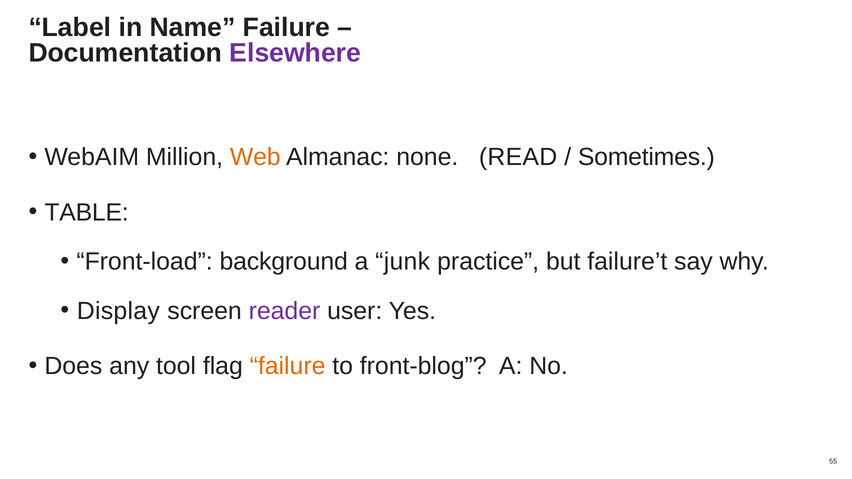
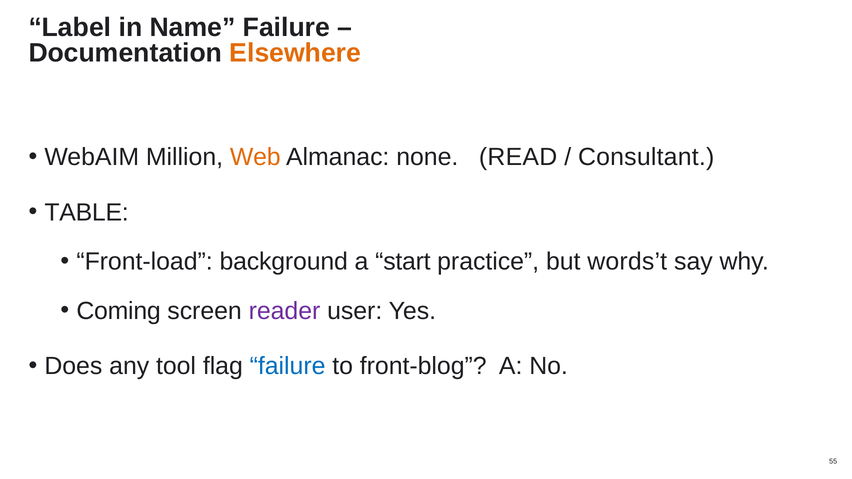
Elsewhere colour: purple -> orange
Sometimes: Sometimes -> Consultant
junk: junk -> start
failure’t: failure’t -> words’t
Display: Display -> Coming
failure at (288, 366) colour: orange -> blue
